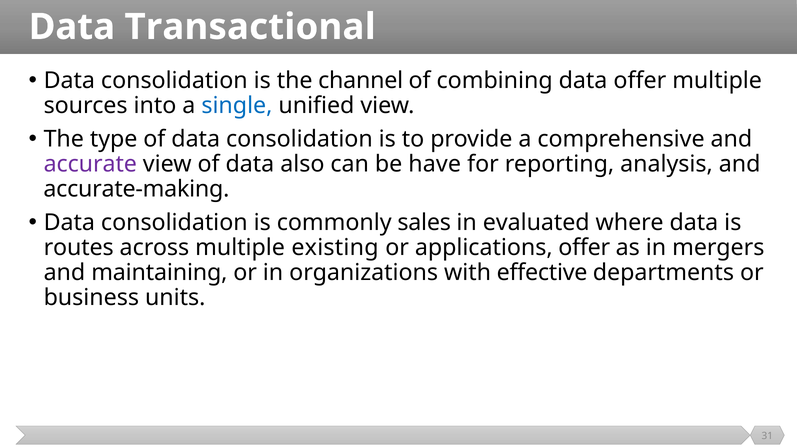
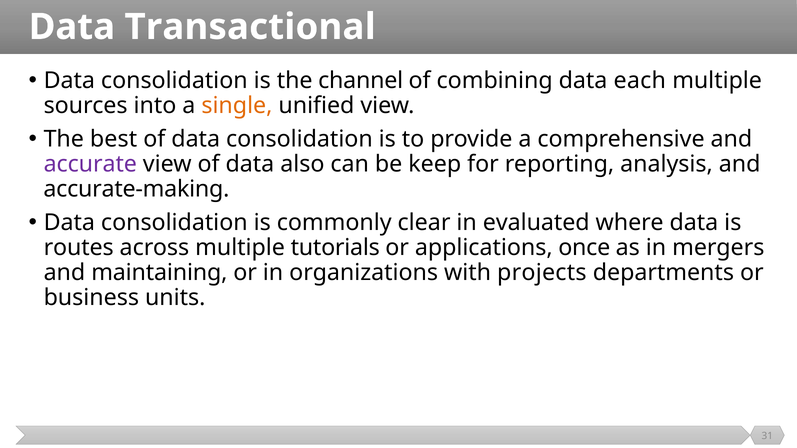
data offer: offer -> each
single colour: blue -> orange
type: type -> best
have: have -> keep
sales: sales -> clear
existing: existing -> tutorials
applications offer: offer -> once
effective: effective -> projects
